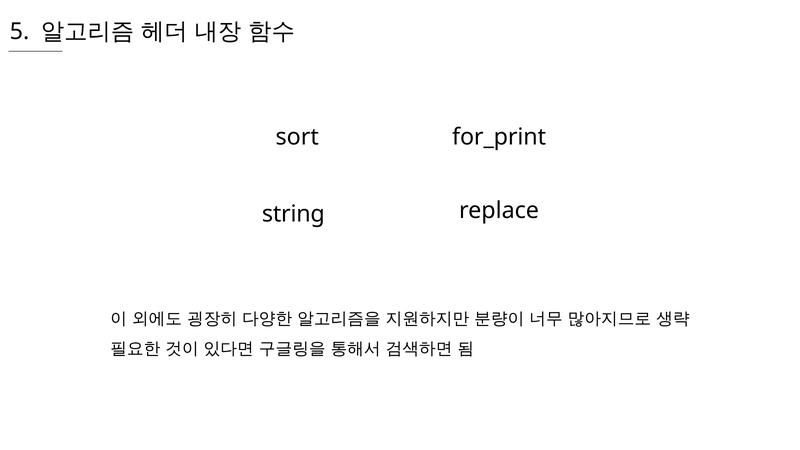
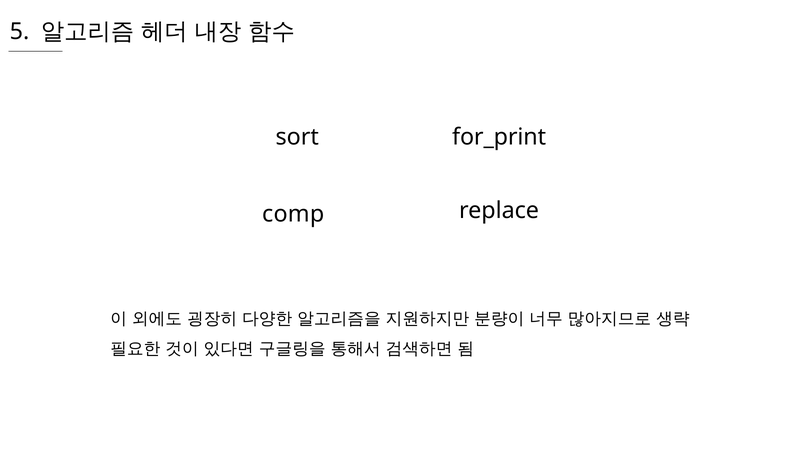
string: string -> comp
